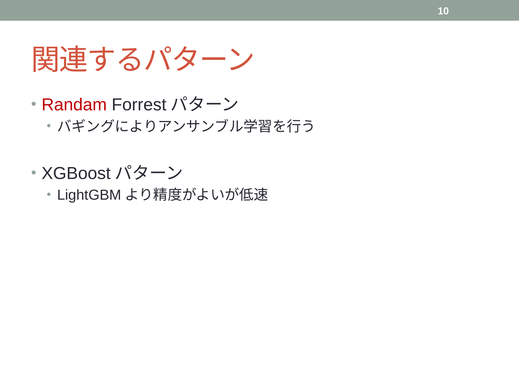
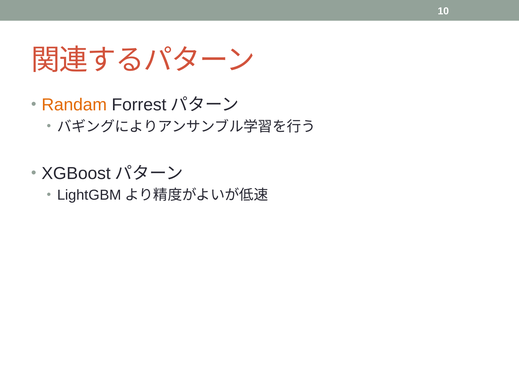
Randam colour: red -> orange
